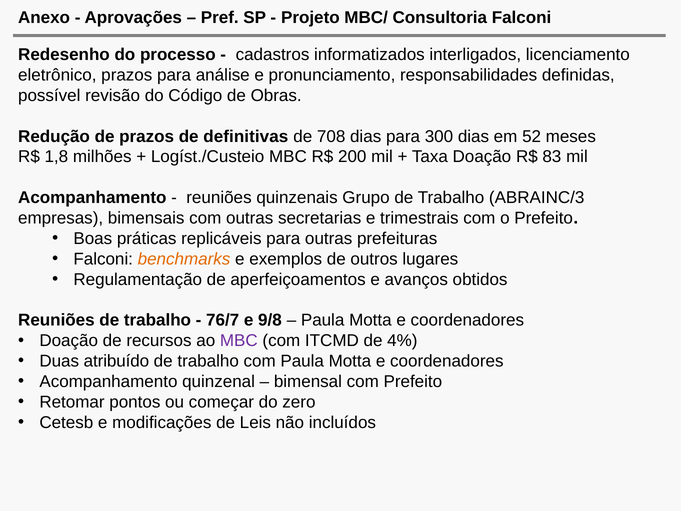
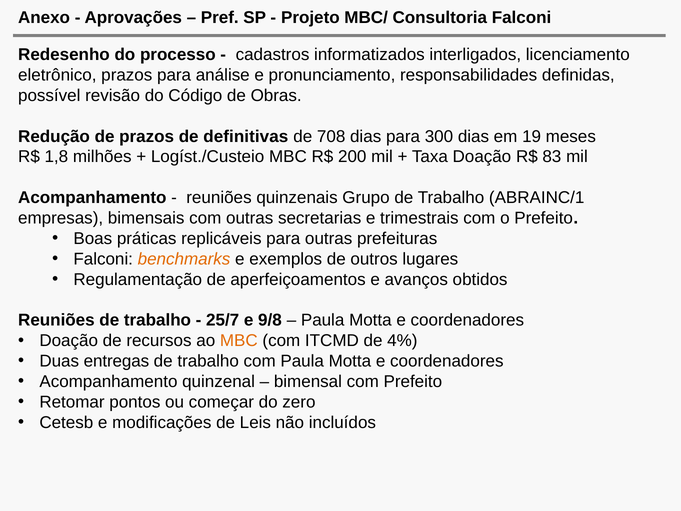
52: 52 -> 19
ABRAINC/3: ABRAINC/3 -> ABRAINC/1
76/7: 76/7 -> 25/7
MBC at (239, 341) colour: purple -> orange
atribuído: atribuído -> entregas
